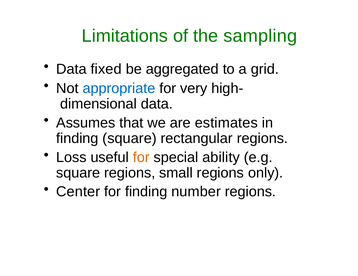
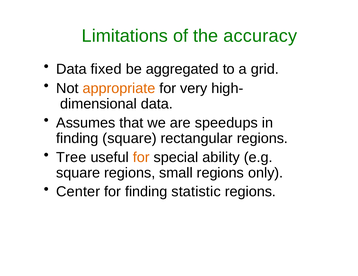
sampling: sampling -> accuracy
appropriate colour: blue -> orange
estimates: estimates -> speedups
Loss: Loss -> Tree
number: number -> statistic
